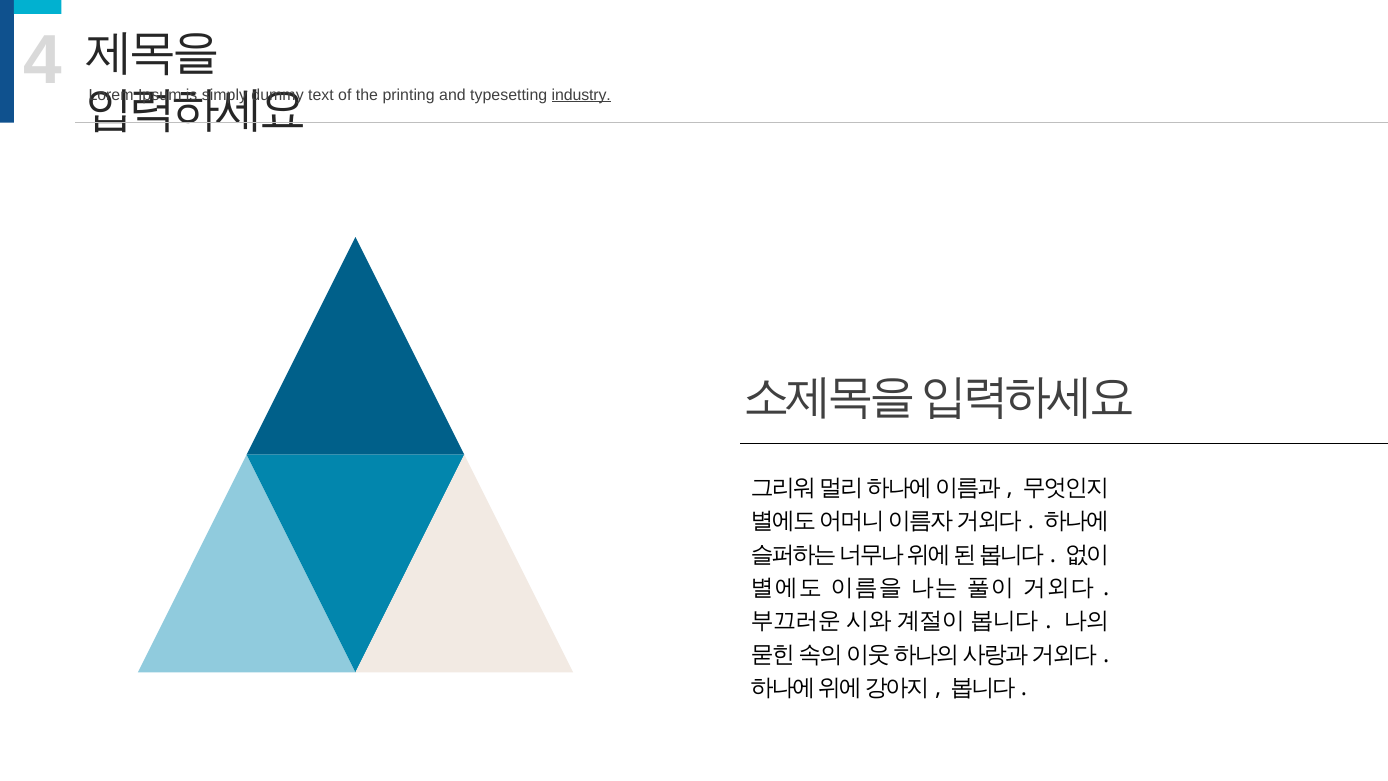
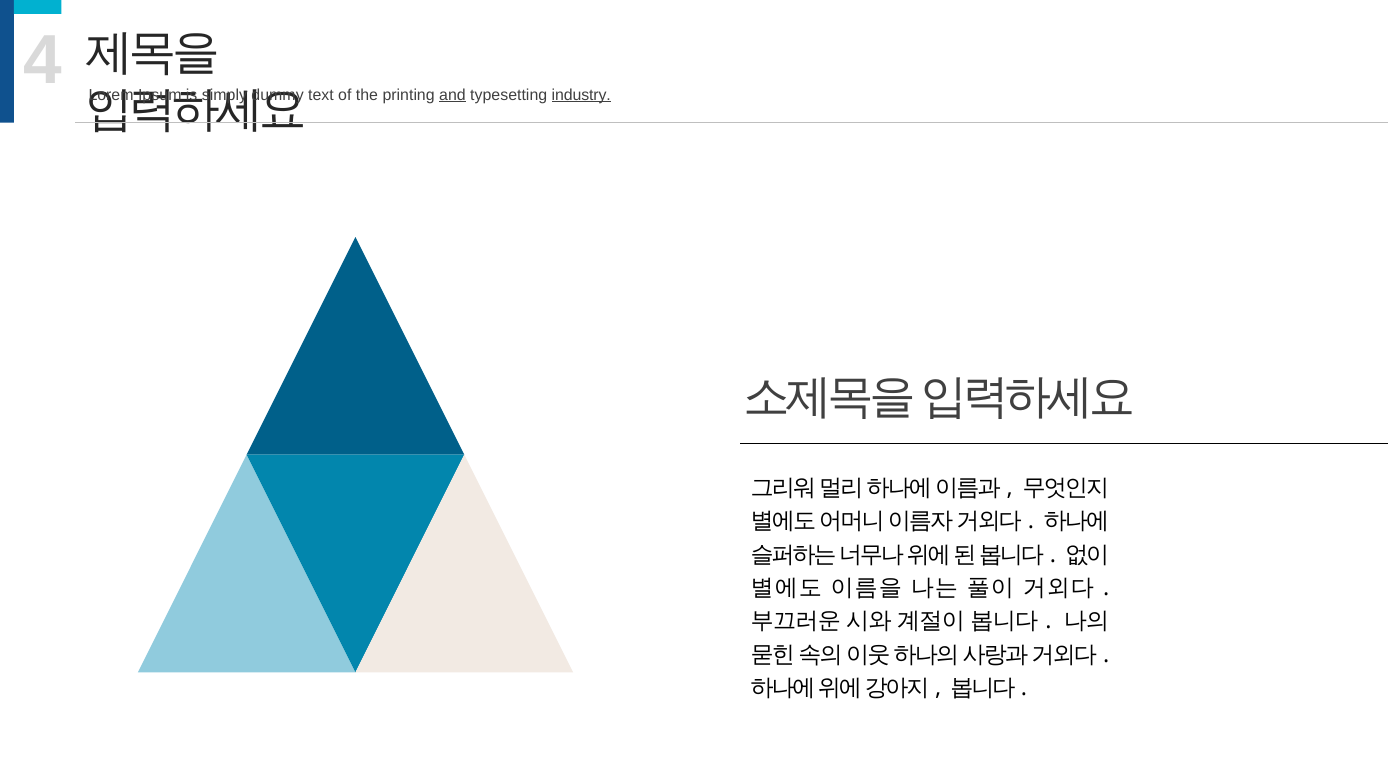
and underline: none -> present
